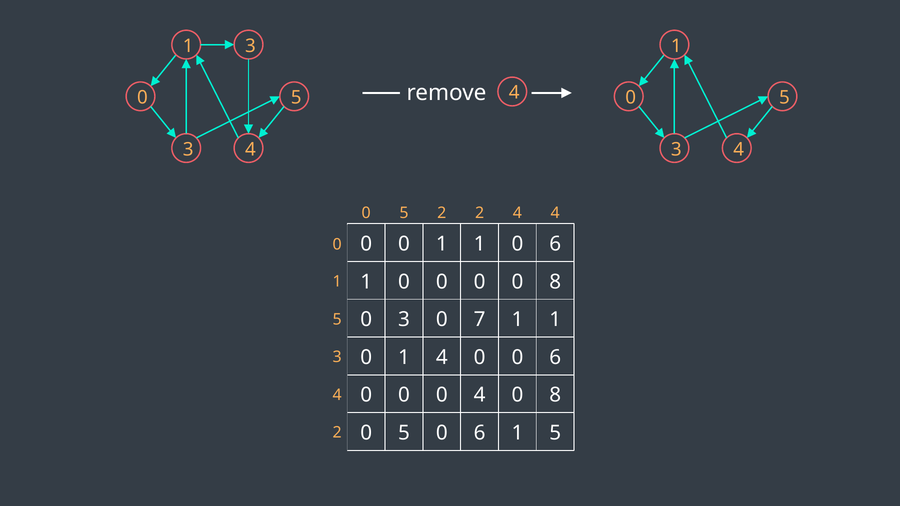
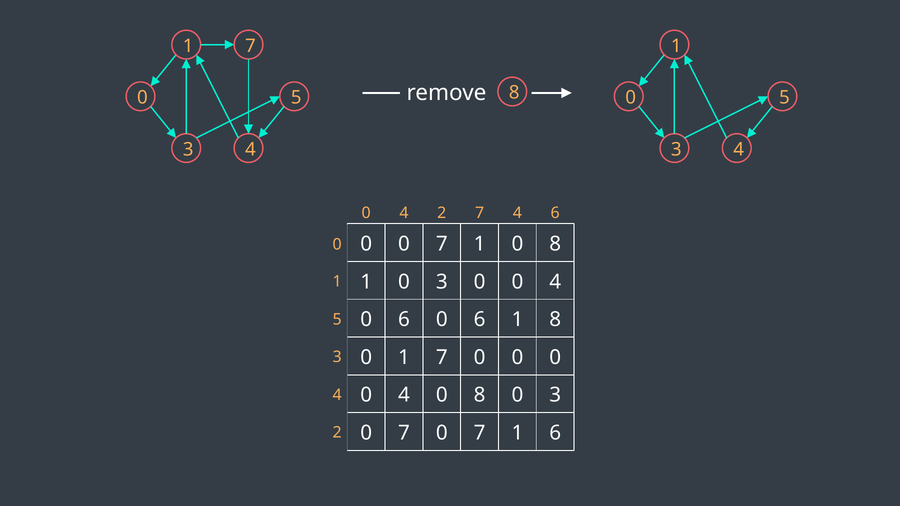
3 at (250, 46): 3 -> 7
remove 4: 4 -> 8
5 at (404, 213): 5 -> 4
2 2: 2 -> 7
4 4: 4 -> 6
0 0 1: 1 -> 7
1 0 6: 6 -> 8
1 0 0: 0 -> 3
8 at (555, 282): 8 -> 4
3 at (404, 320): 3 -> 6
7 at (480, 320): 7 -> 6
1 at (555, 320): 1 -> 8
4 at (442, 358): 4 -> 7
6 at (555, 358): 6 -> 0
0 at (404, 395): 0 -> 4
4 at (480, 395): 4 -> 8
8 at (555, 395): 8 -> 3
5 at (404, 433): 5 -> 7
6 at (480, 433): 6 -> 7
5 at (555, 433): 5 -> 6
